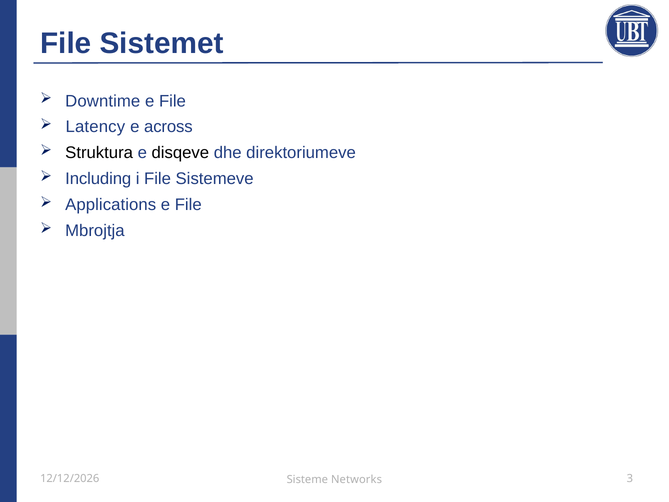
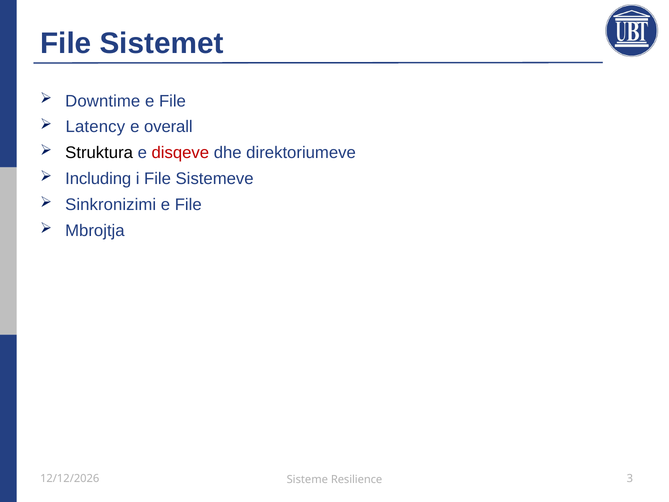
across: across -> overall
disqeve colour: black -> red
Applications: Applications -> Sinkronizimi
Networks: Networks -> Resilience
